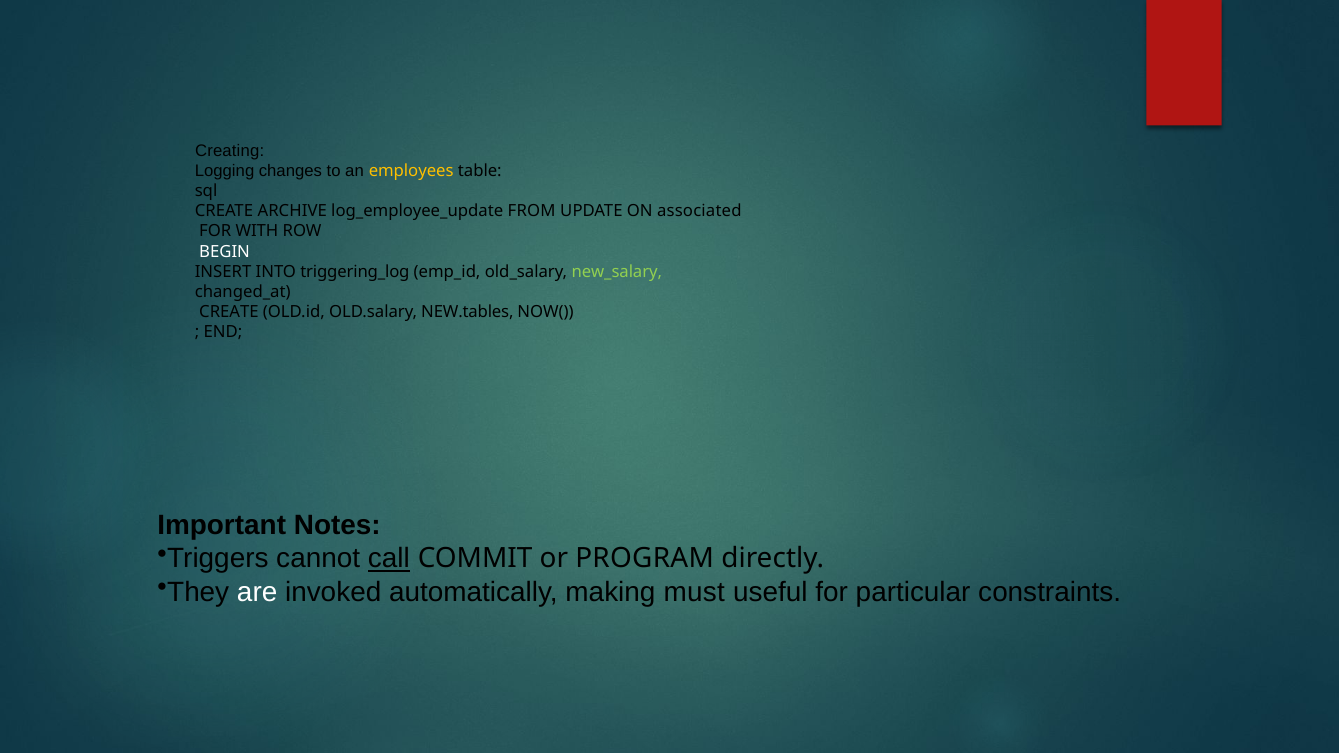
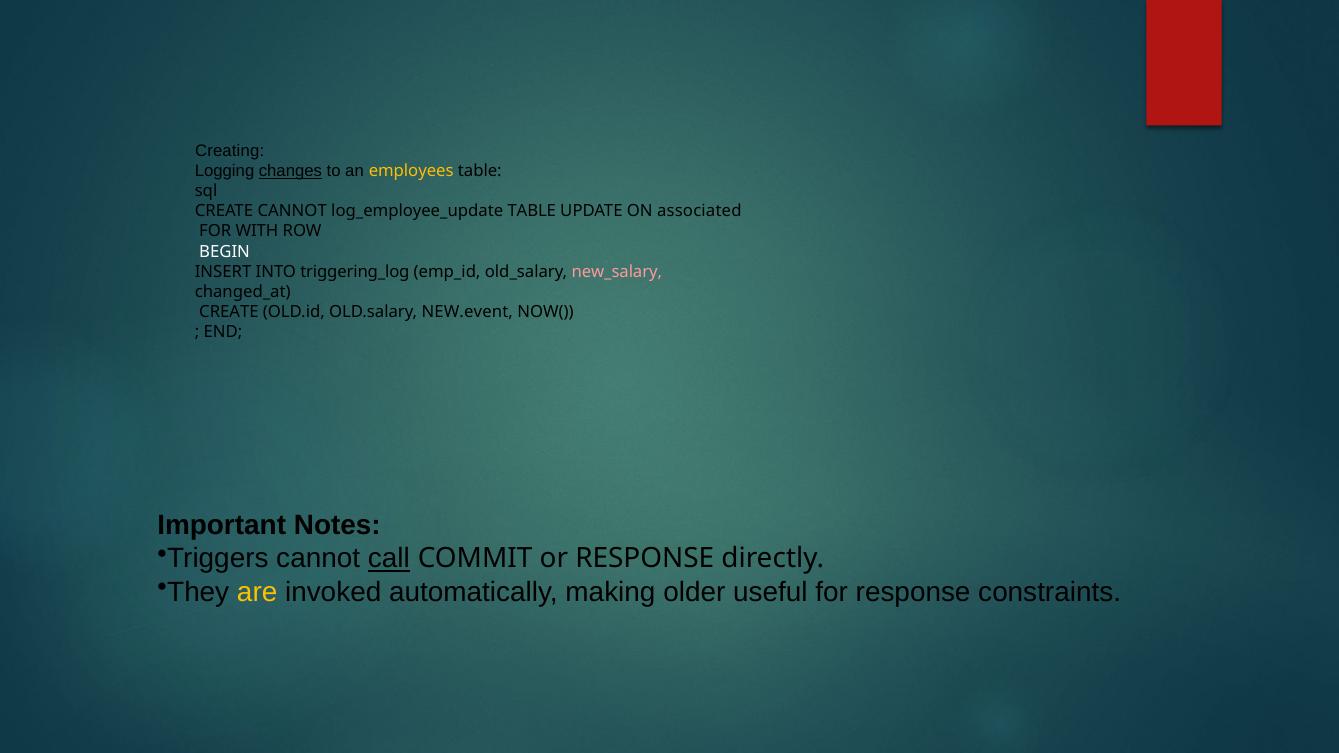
changes underline: none -> present
CREATE ARCHIVE: ARCHIVE -> CANNOT
log_employee_update FROM: FROM -> TABLE
new_salary colour: light green -> pink
NEW.tables: NEW.tables -> NEW.event
or PROGRAM: PROGRAM -> RESPONSE
are colour: white -> yellow
must: must -> older
for particular: particular -> response
